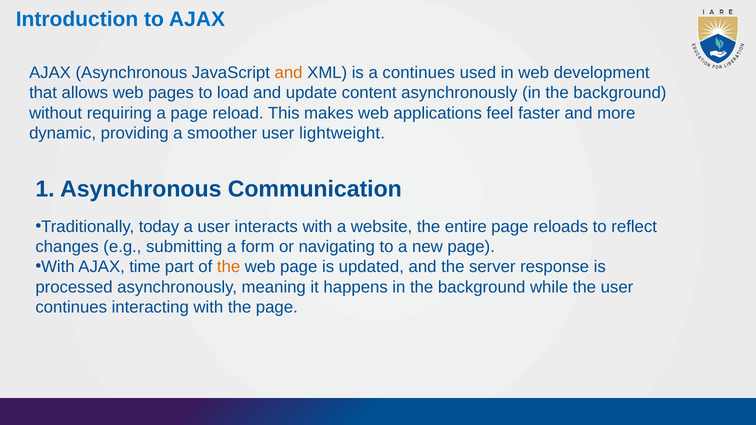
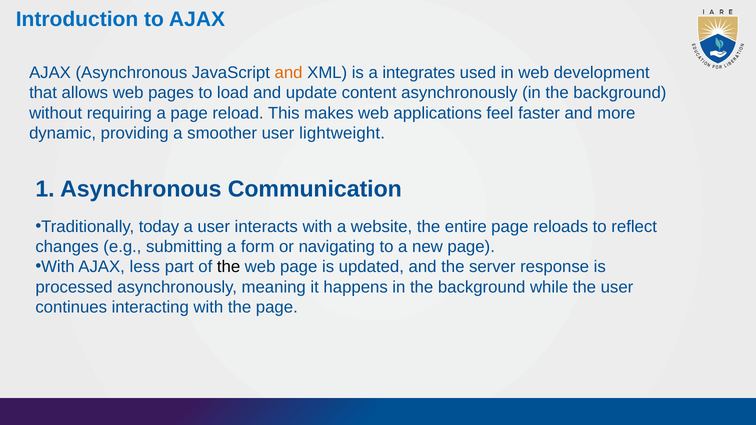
a continues: continues -> integrates
time: time -> less
the at (229, 267) colour: orange -> black
